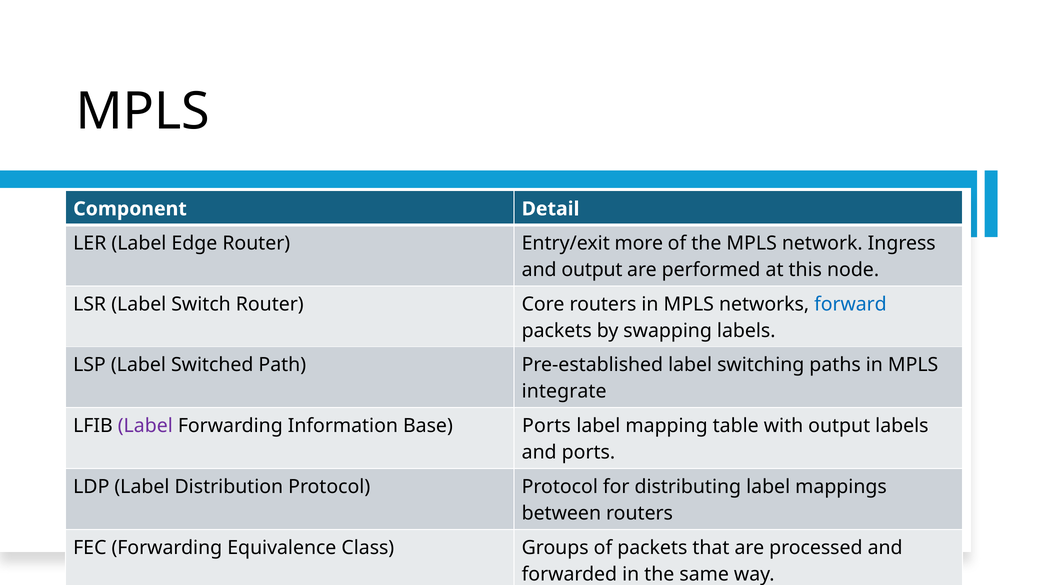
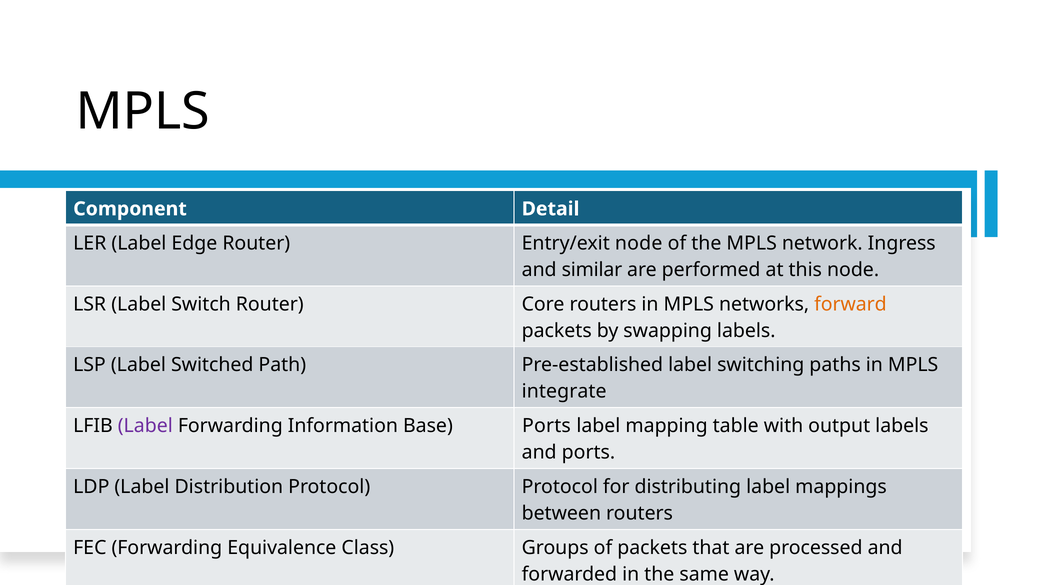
Entry/exit more: more -> node
and output: output -> similar
forward colour: blue -> orange
